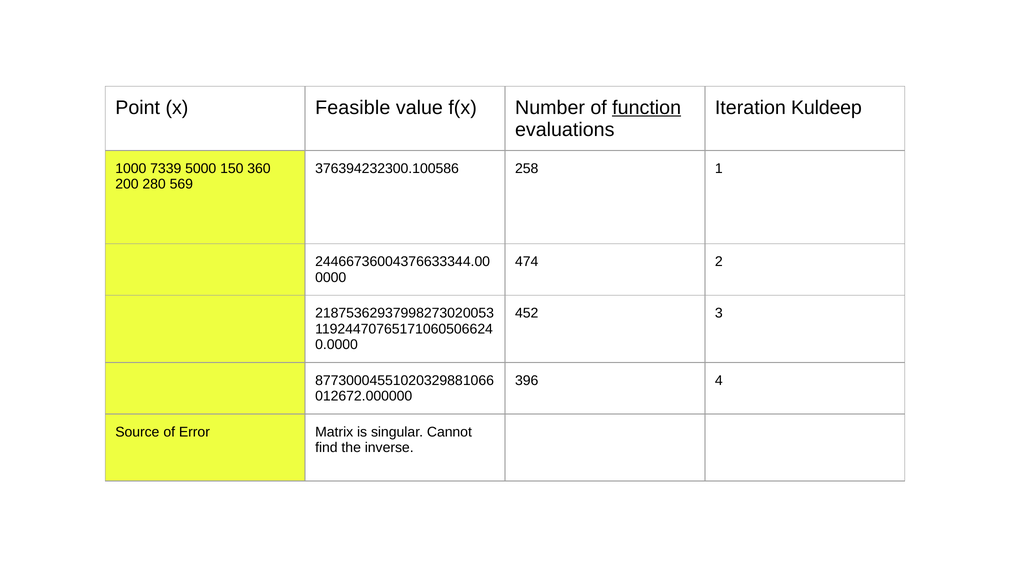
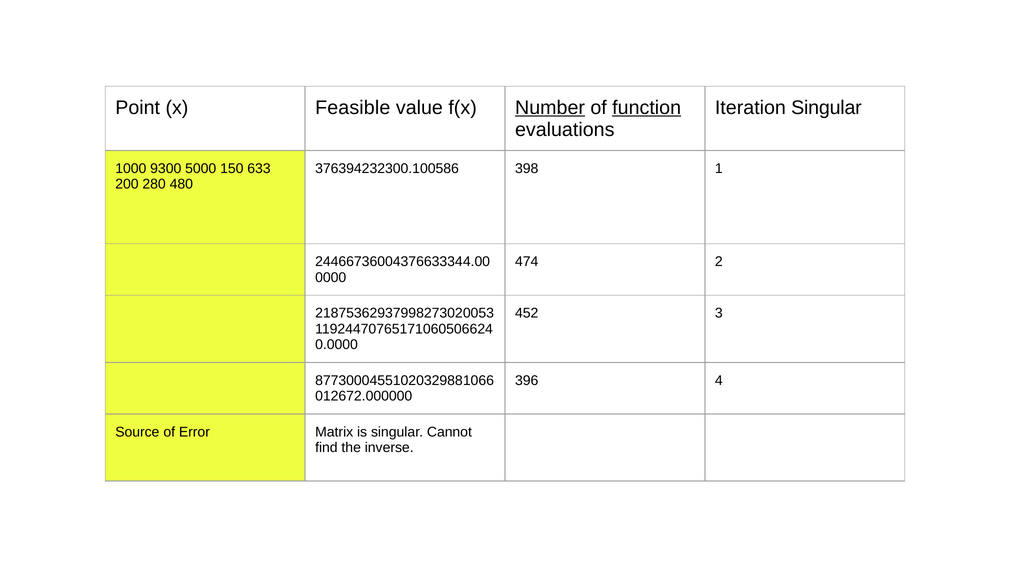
Number underline: none -> present
Iteration Kuldeep: Kuldeep -> Singular
7339: 7339 -> 9300
360: 360 -> 633
258: 258 -> 398
569: 569 -> 480
